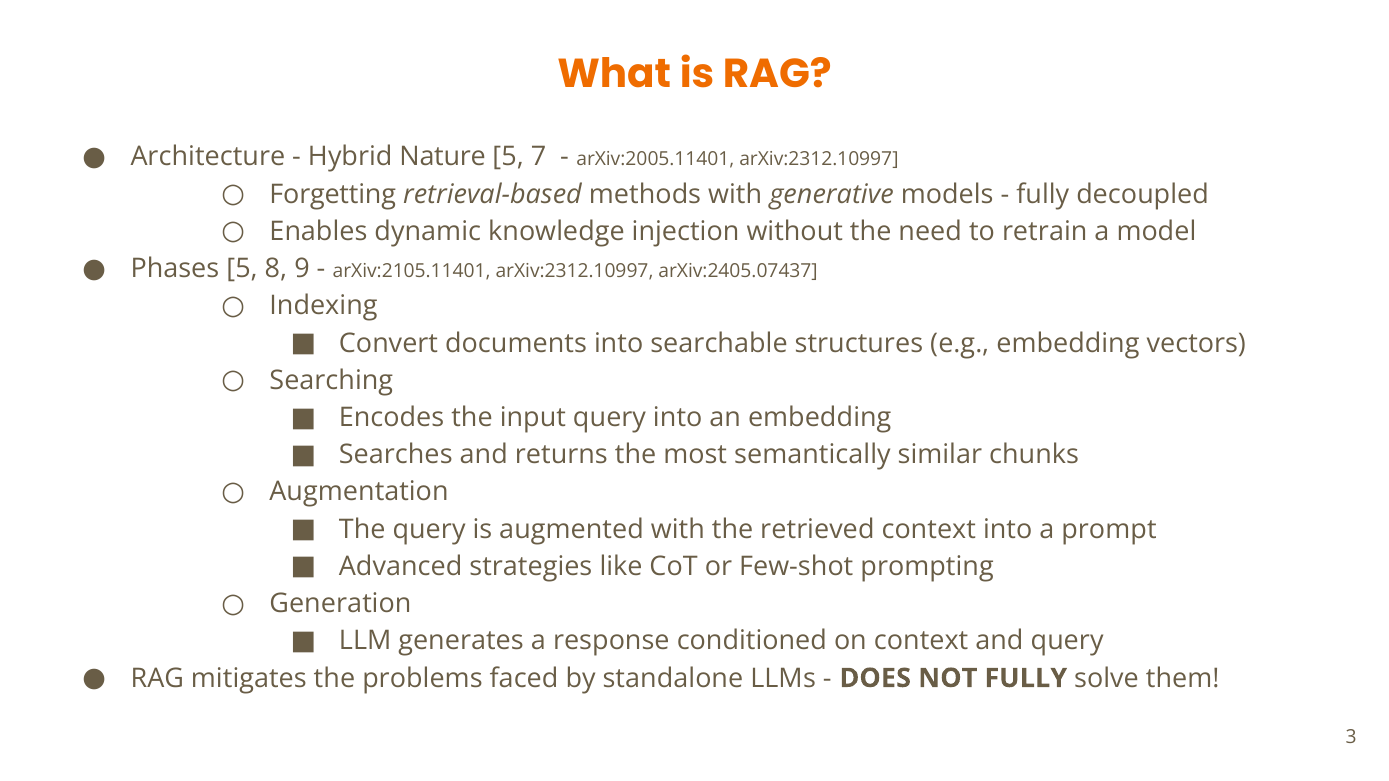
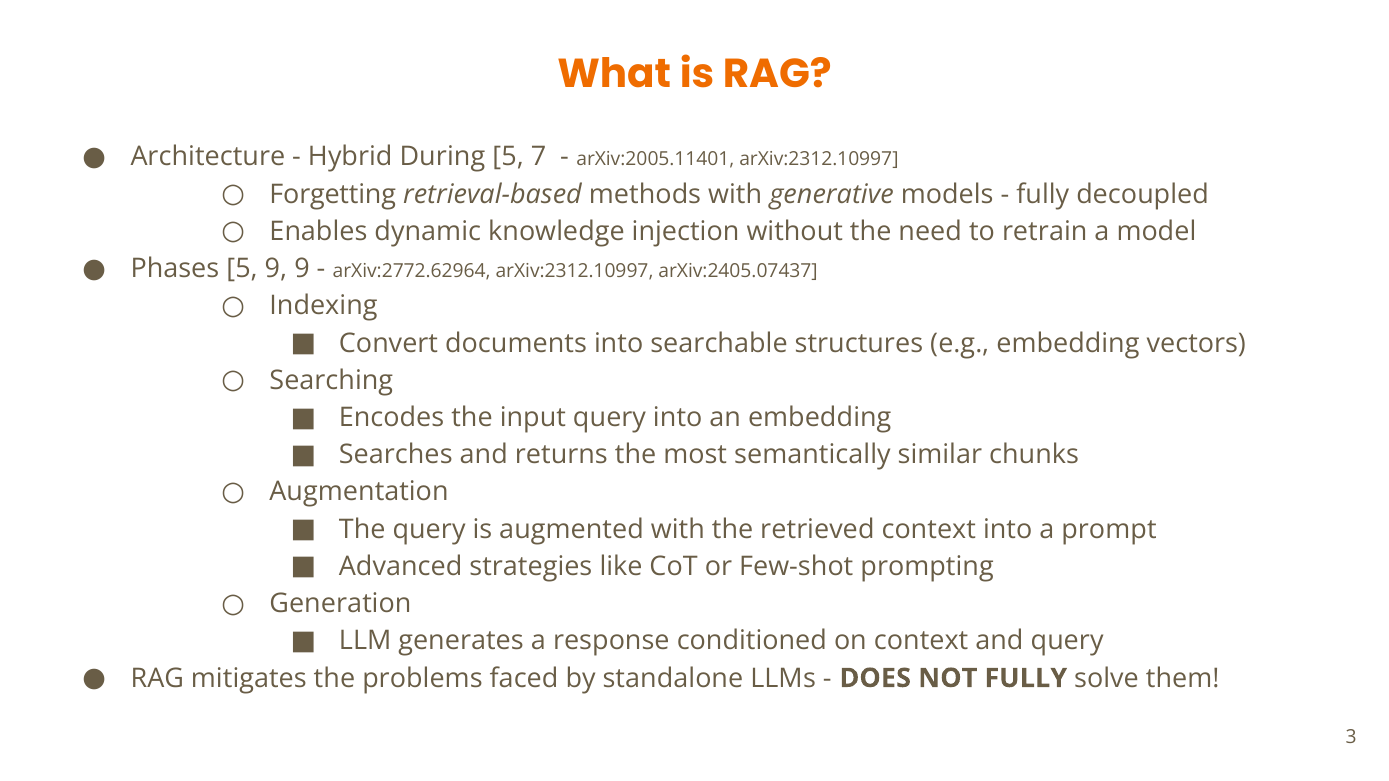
Nature: Nature -> During
5 8: 8 -> 9
arXiv:2105.11401: arXiv:2105.11401 -> arXiv:2772.62964
